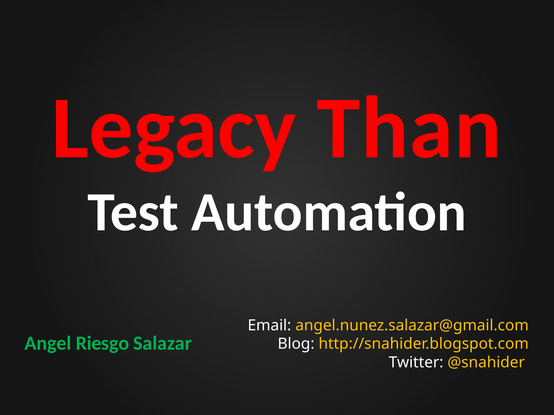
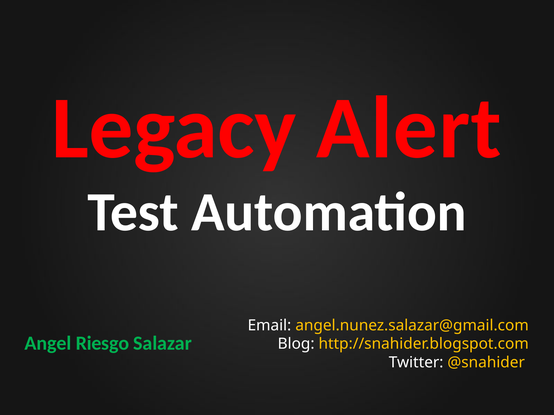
Than: Than -> Alert
